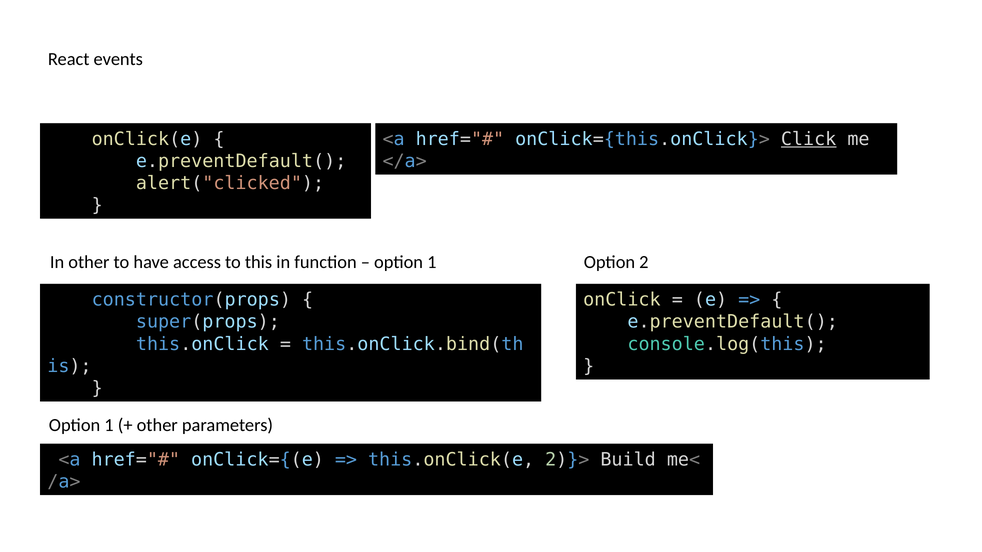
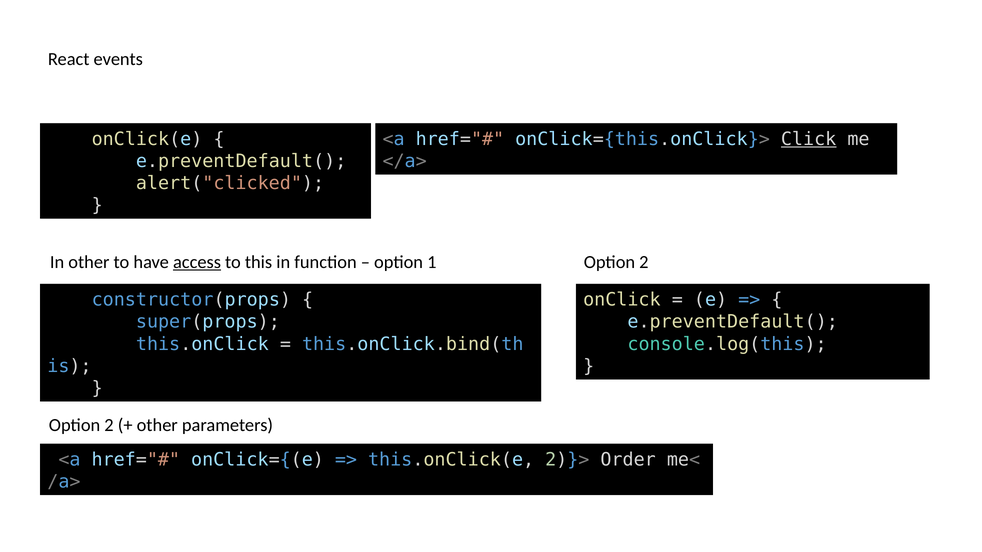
access underline: none -> present
1 at (109, 425): 1 -> 2
Build: Build -> Order
